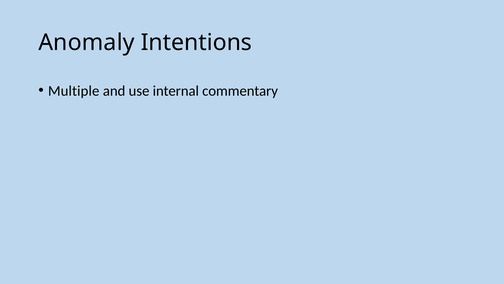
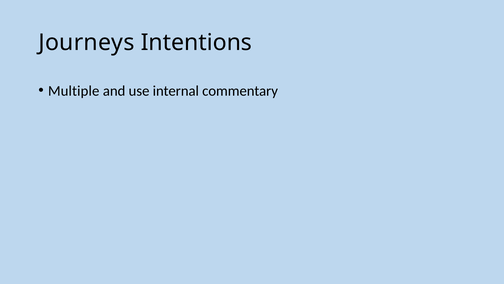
Anomaly: Anomaly -> Journeys
